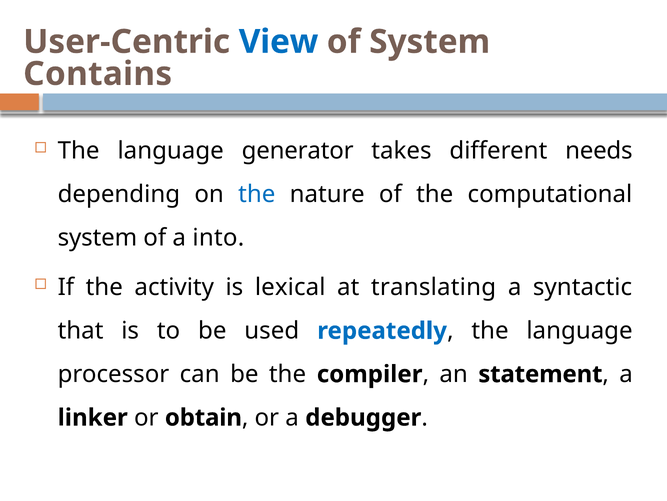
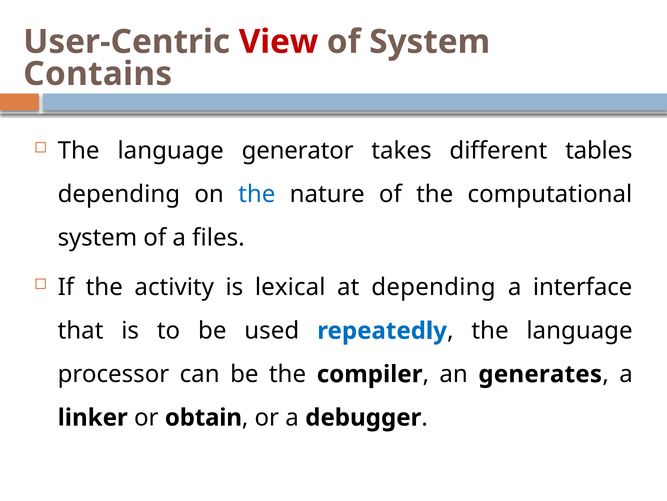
View colour: blue -> red
needs: needs -> tables
into: into -> files
at translating: translating -> depending
syntactic: syntactic -> interface
statement: statement -> generates
